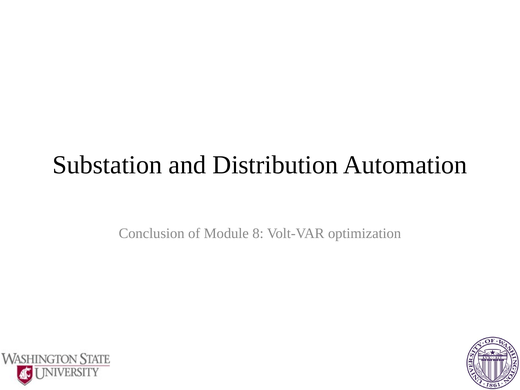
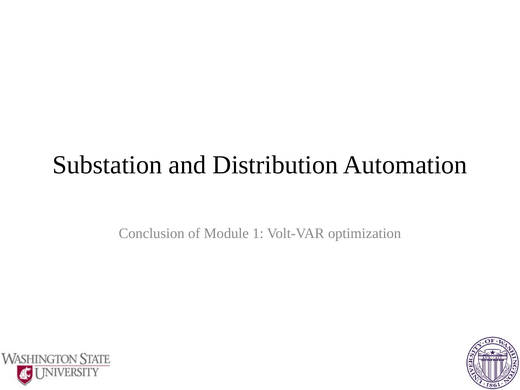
8: 8 -> 1
